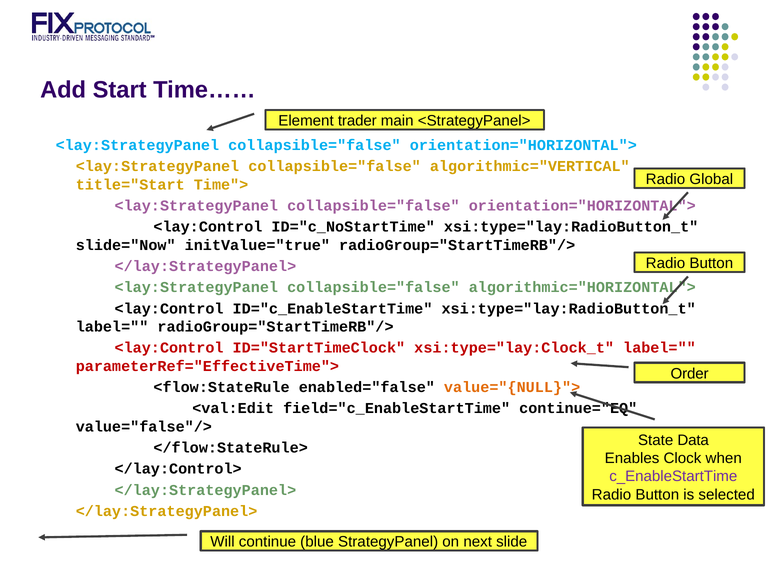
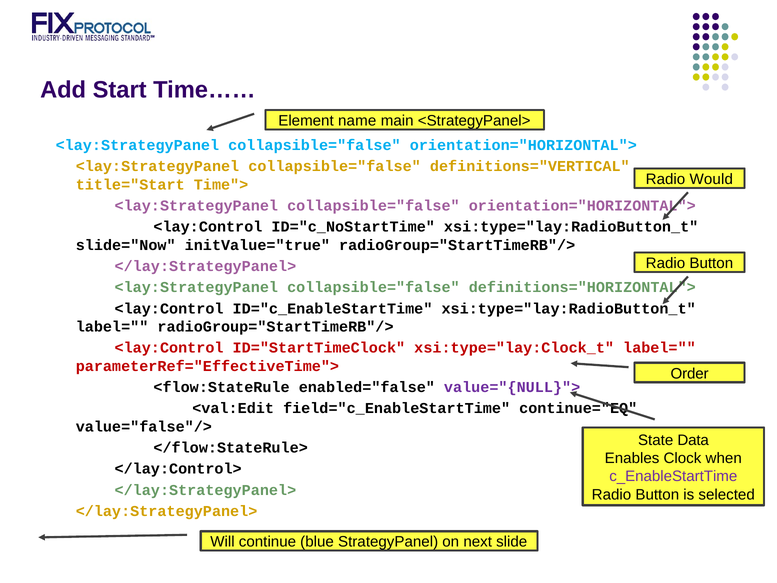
trader: trader -> name
algorithmic="VERTICAL: algorithmic="VERTICAL -> definitions="VERTICAL
Global: Global -> Would
algorithmic="HORIZONTAL">: algorithmic="HORIZONTAL"> -> definitions="HORIZONTAL">
value="{NULL}"> colour: orange -> purple
